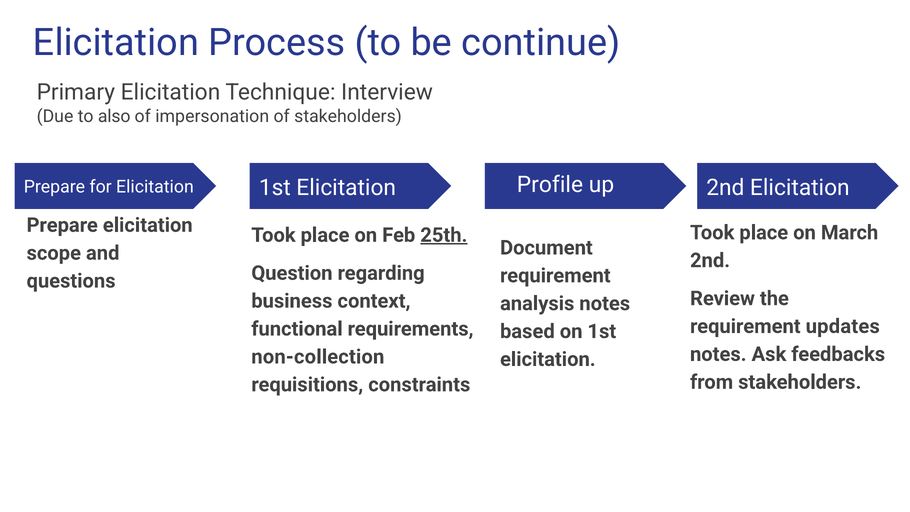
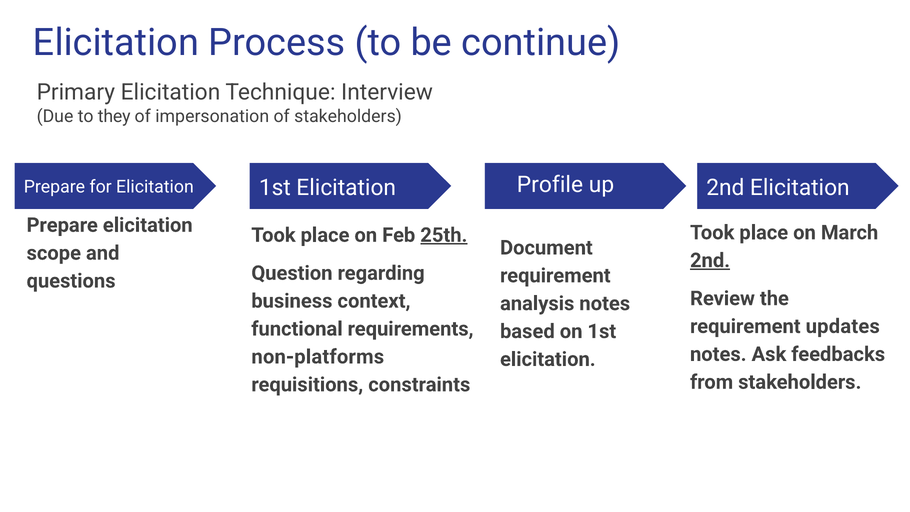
also: also -> they
2nd at (710, 260) underline: none -> present
non-collection: non-collection -> non-platforms
